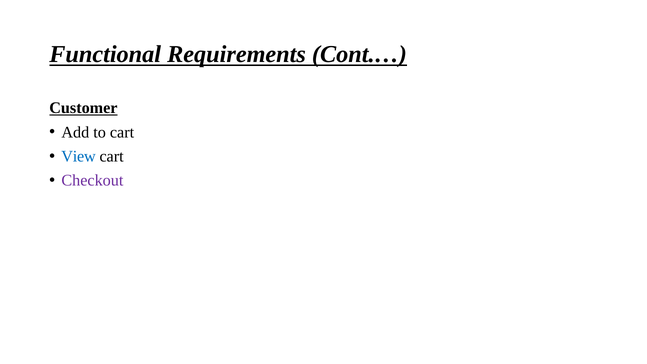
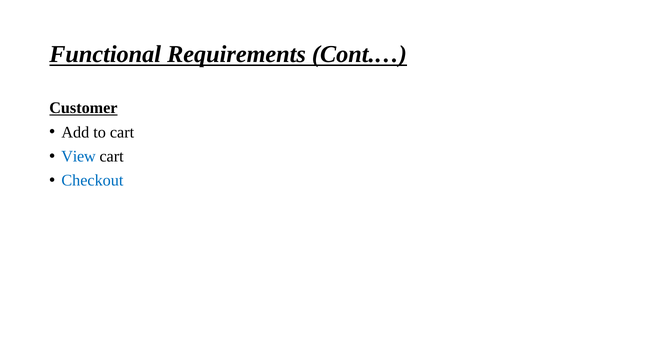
Checkout colour: purple -> blue
